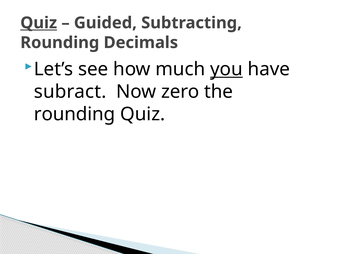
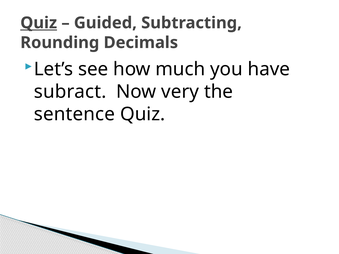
you underline: present -> none
zero: zero -> very
rounding at (75, 114): rounding -> sentence
